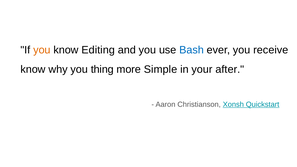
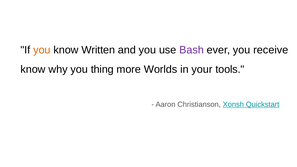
Editing: Editing -> Written
Bash colour: blue -> purple
Simple: Simple -> Worlds
after: after -> tools
